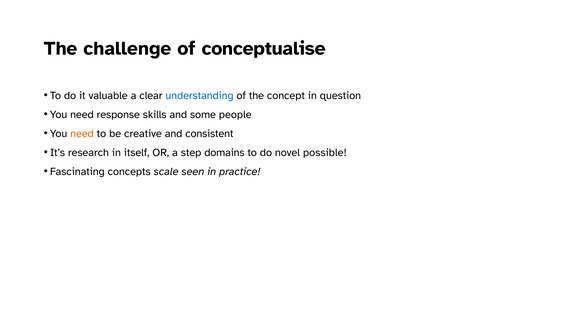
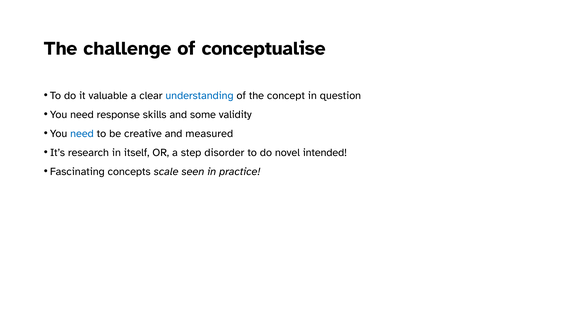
people: people -> validity
need at (82, 134) colour: orange -> blue
consistent: consistent -> measured
domains: domains -> disorder
possible: possible -> intended
